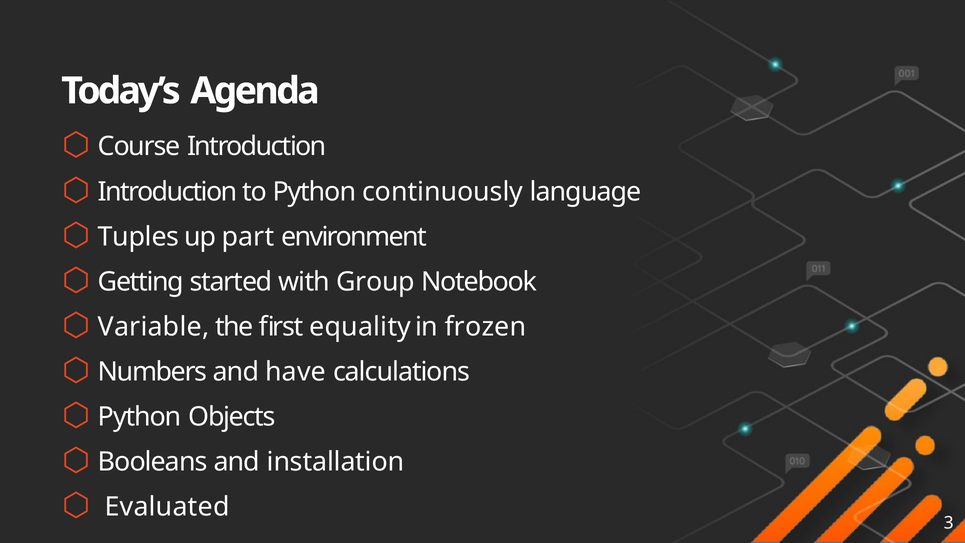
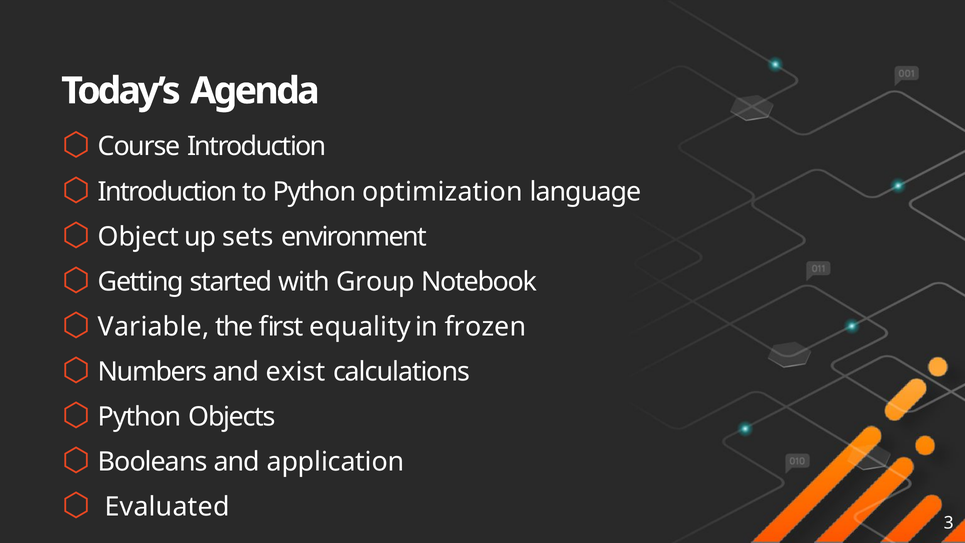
continuously: continuously -> optimization
Tuples: Tuples -> Object
part: part -> sets
have: have -> exist
installation: installation -> application
